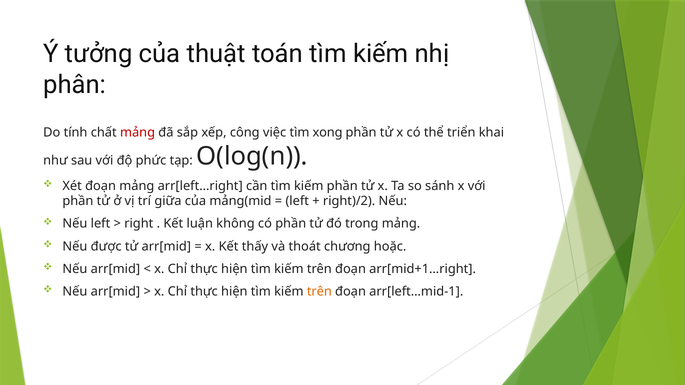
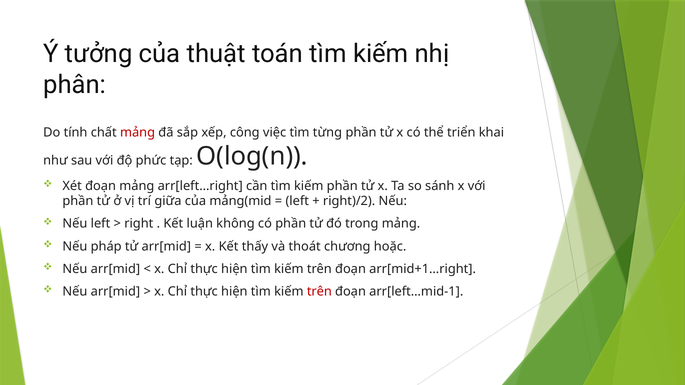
xong: xong -> từng
được: được -> pháp
trên at (319, 292) colour: orange -> red
